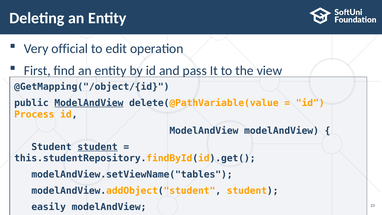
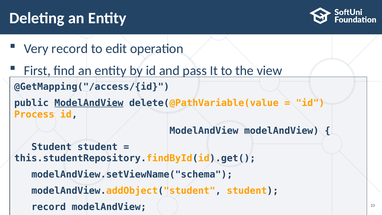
Very official: official -> record
@GetMapping("/object/{id: @GetMapping("/object/{id -> @GetMapping("/access/{id
student at (98, 147) underline: present -> none
modelAndView.setViewName("tables: modelAndView.setViewName("tables -> modelAndView.setViewName("schema
easily at (49, 207): easily -> record
